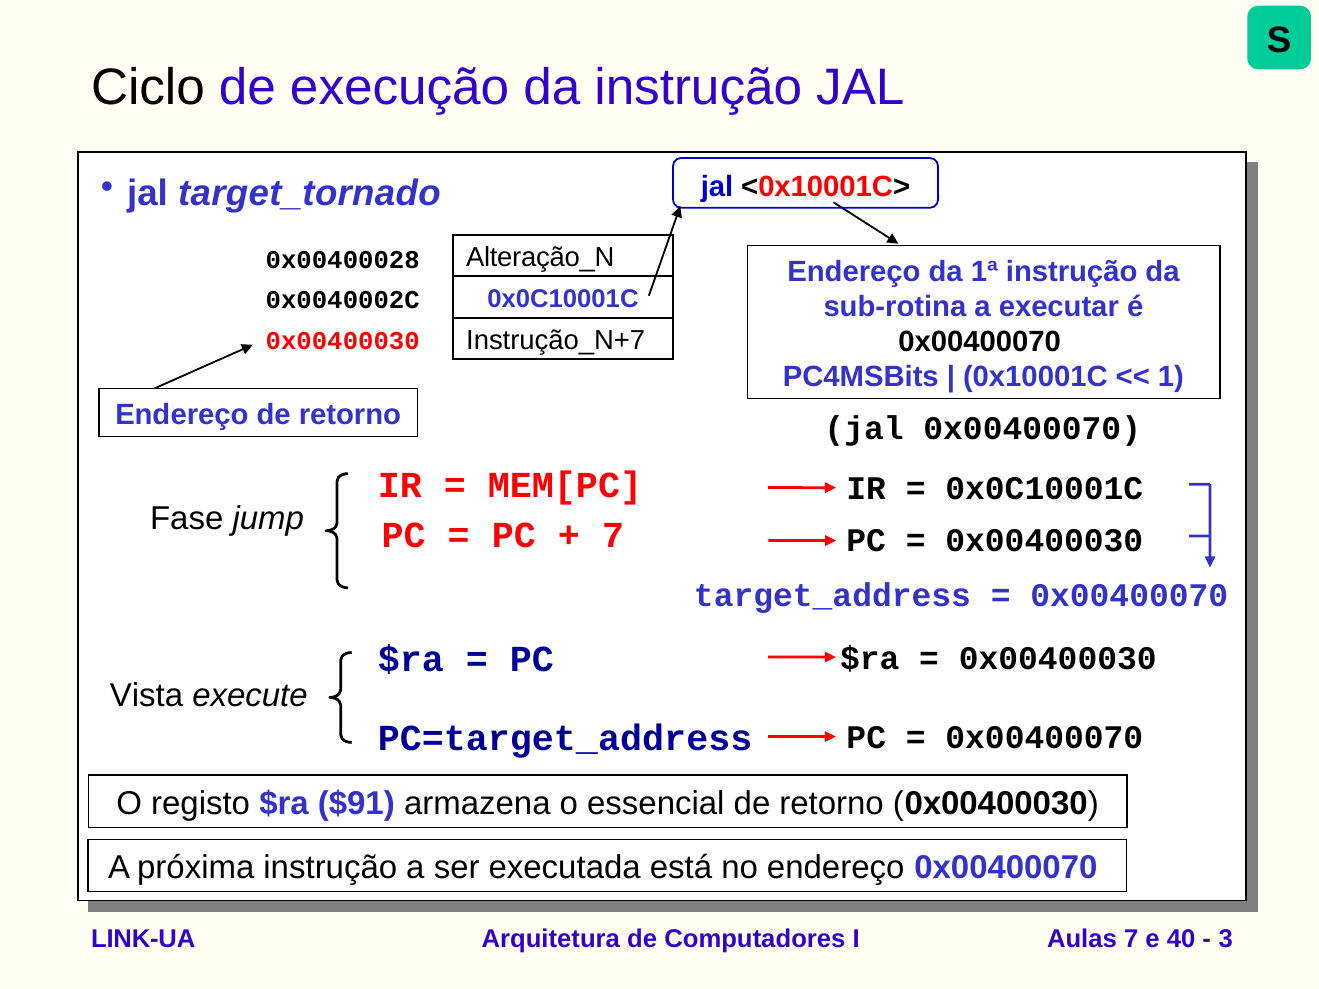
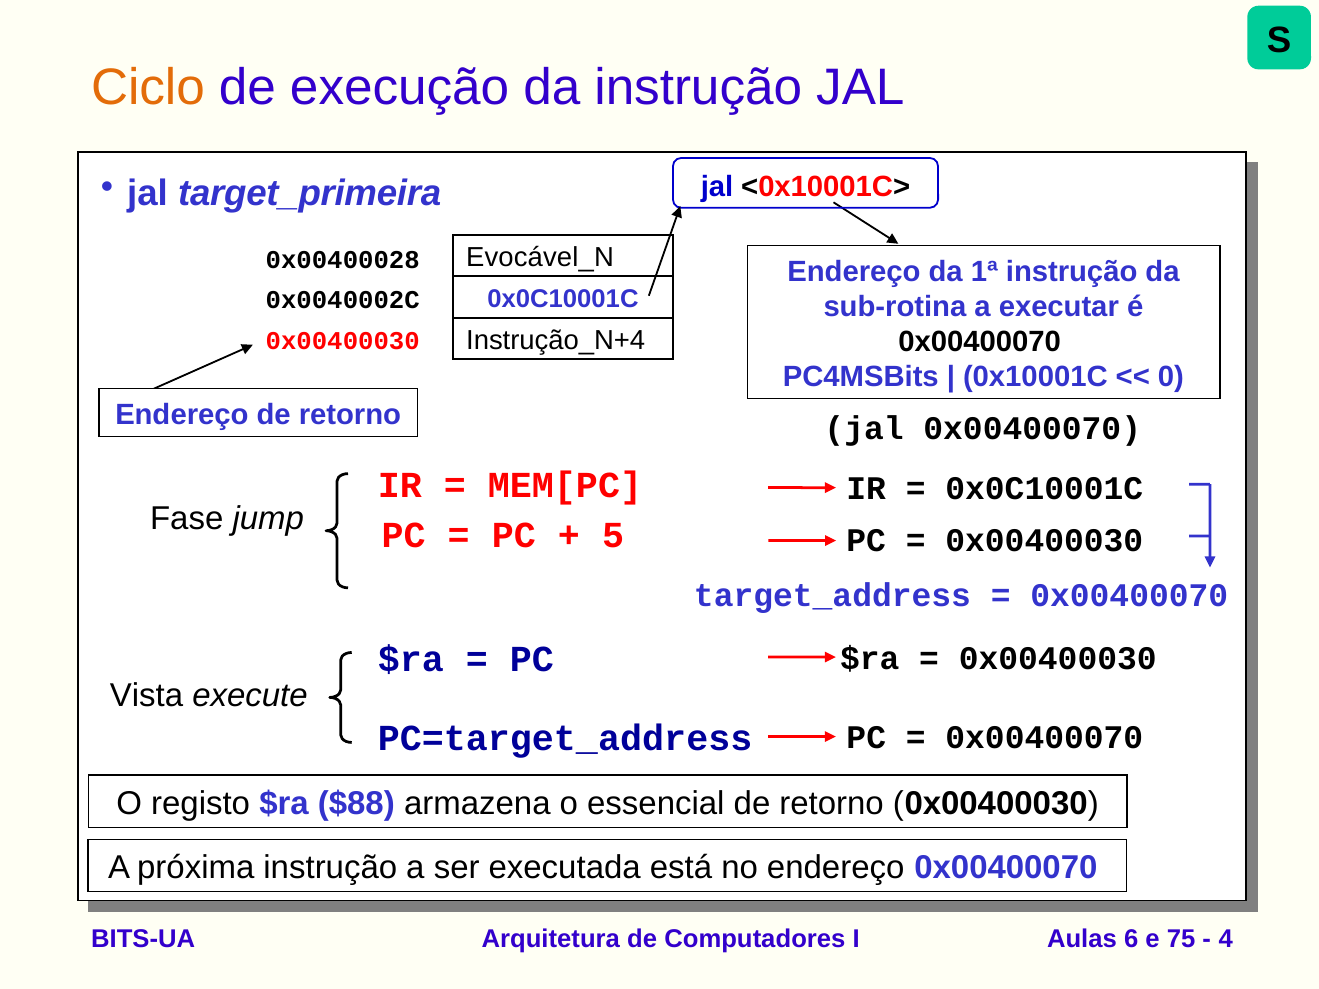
Ciclo colour: black -> orange
target_tornado: target_tornado -> target_primeira
Alteração_N: Alteração_N -> Evocável_N
Instrução_N+7: Instrução_N+7 -> Instrução_N+4
1: 1 -> 0
7 at (613, 536): 7 -> 5
$91: $91 -> $88
LINK-UA: LINK-UA -> BITS-UA
Aulas 7: 7 -> 6
40: 40 -> 75
3: 3 -> 4
